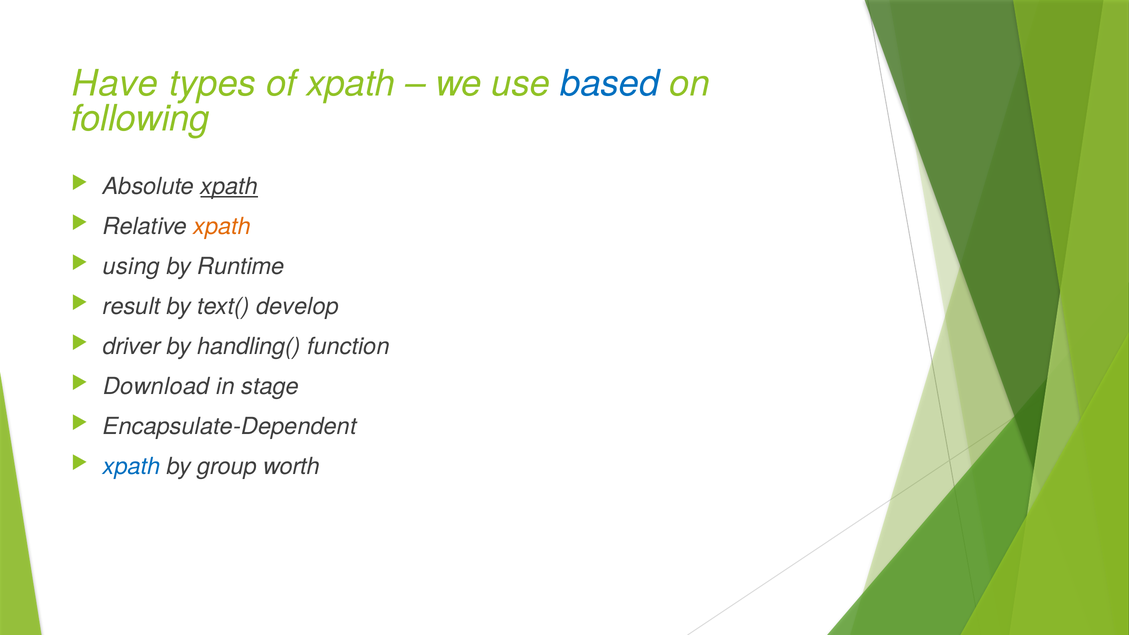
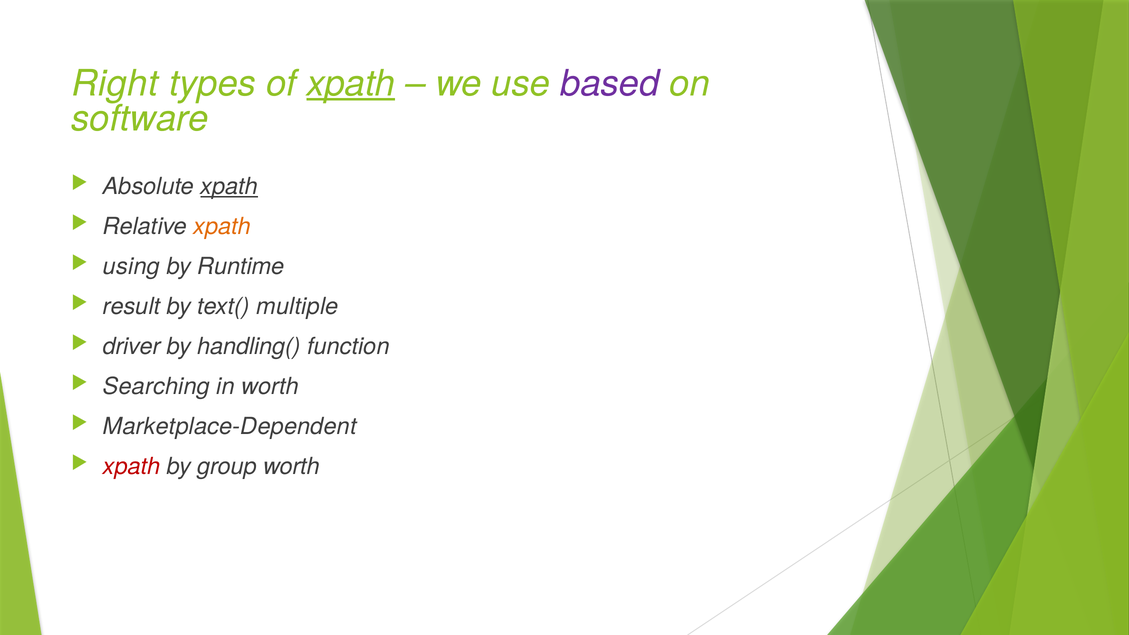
Have: Have -> Right
xpath at (351, 84) underline: none -> present
based colour: blue -> purple
following: following -> software
develop: develop -> multiple
Download: Download -> Searching
in stage: stage -> worth
Encapsulate-Dependent: Encapsulate-Dependent -> Marketplace-Dependent
xpath at (132, 467) colour: blue -> red
